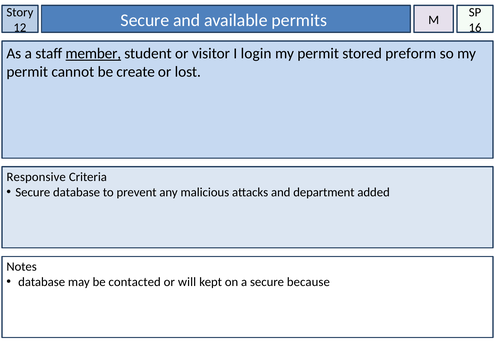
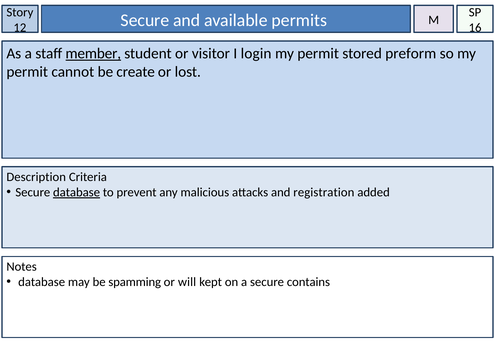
Responsive: Responsive -> Description
database at (77, 192) underline: none -> present
department: department -> registration
contacted: contacted -> spamming
because: because -> contains
